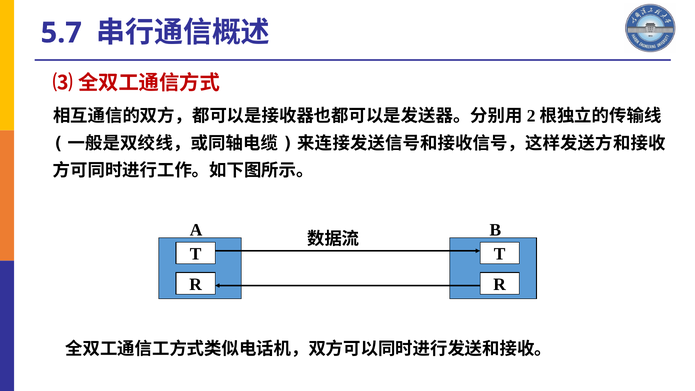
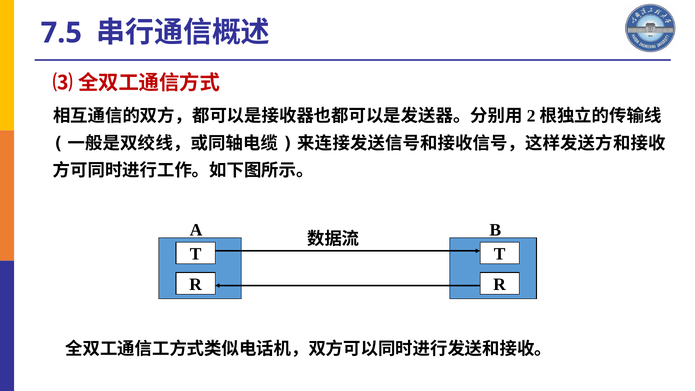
5.7: 5.7 -> 7.5
